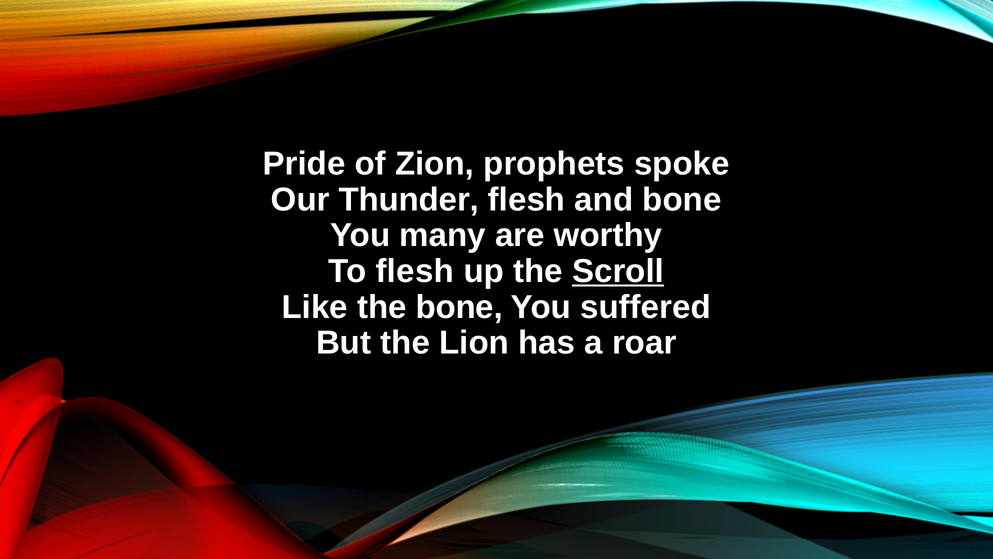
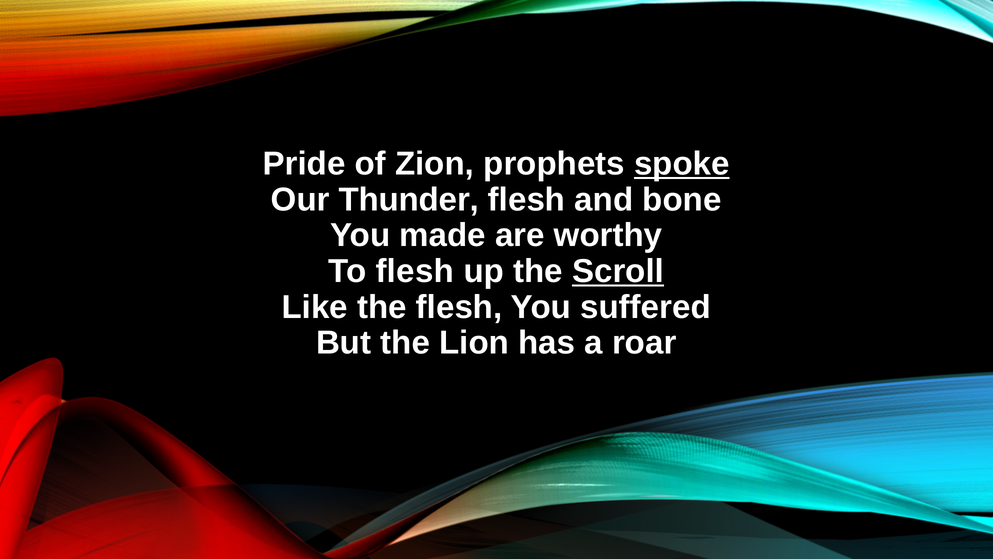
spoke underline: none -> present
many: many -> made
the bone: bone -> flesh
